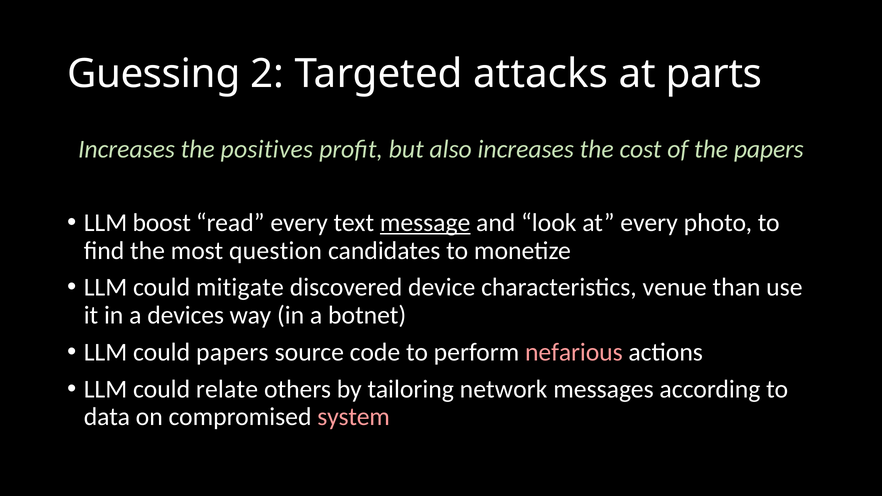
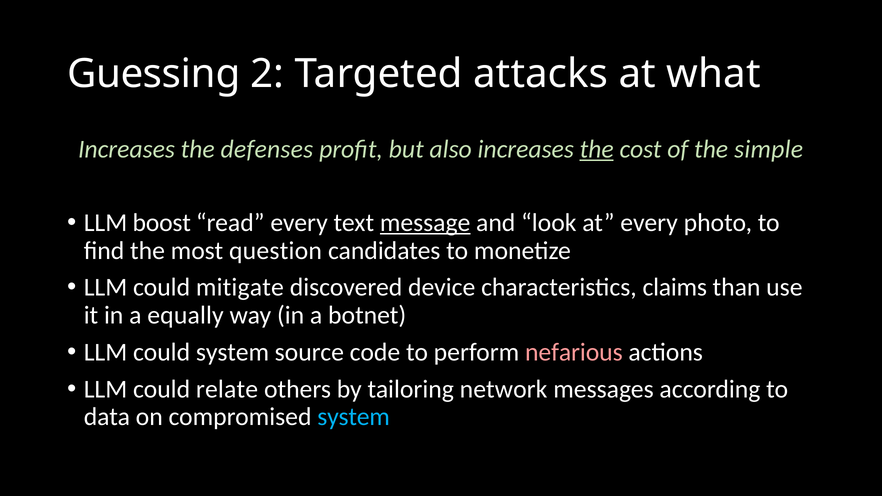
parts: parts -> what
positives: positives -> defenses
the at (597, 149) underline: none -> present
the papers: papers -> simple
venue: venue -> claims
devices: devices -> equally
could papers: papers -> system
system at (354, 417) colour: pink -> light blue
